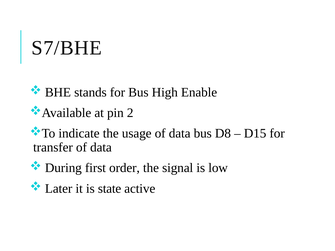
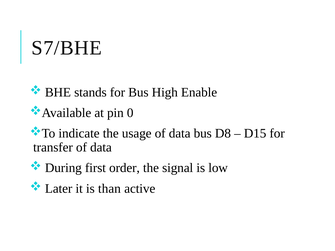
2: 2 -> 0
state: state -> than
